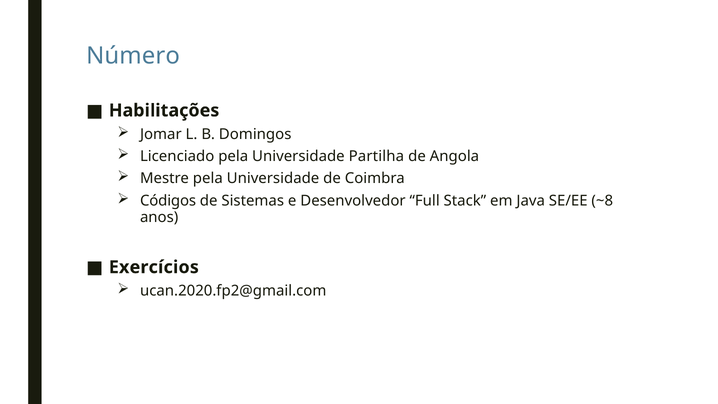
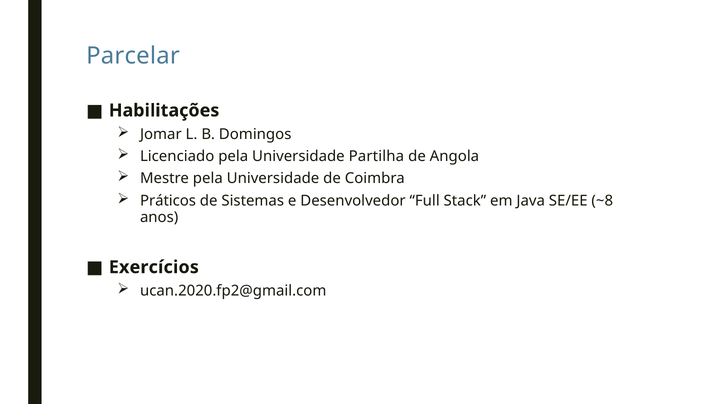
Número: Número -> Parcelar
Códigos: Códigos -> Práticos
